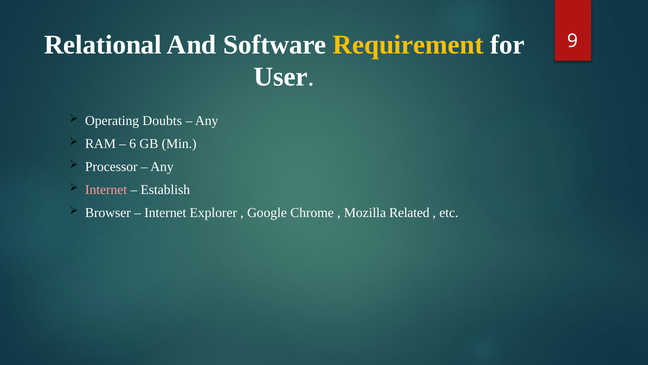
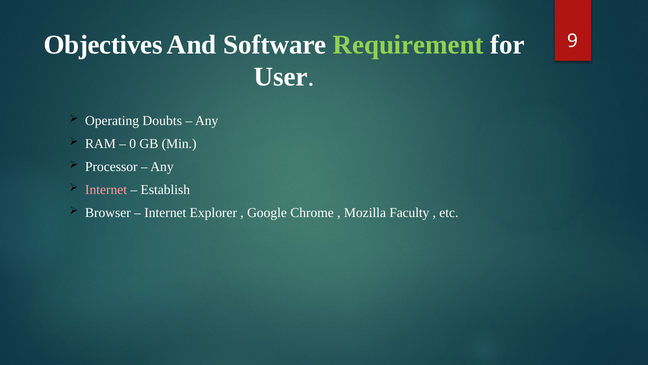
Relational: Relational -> Objectives
Requirement colour: yellow -> light green
6: 6 -> 0
Related: Related -> Faculty
